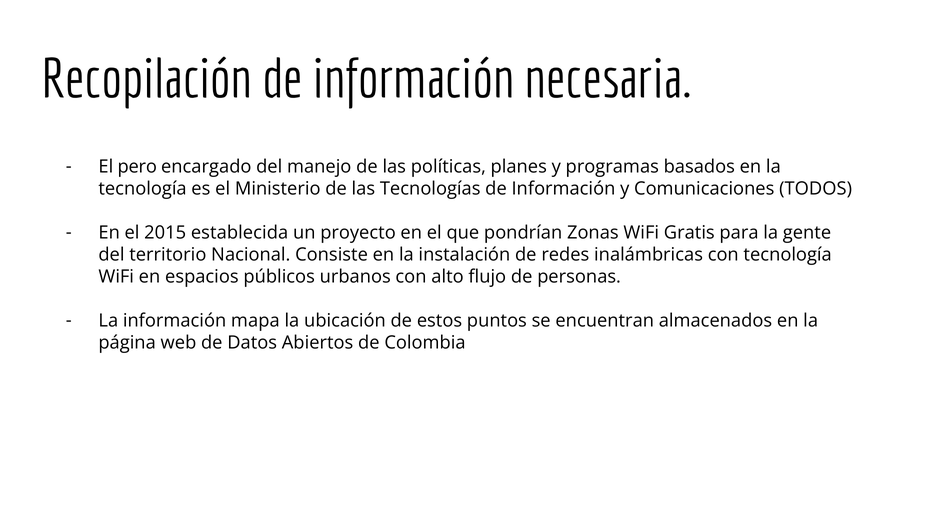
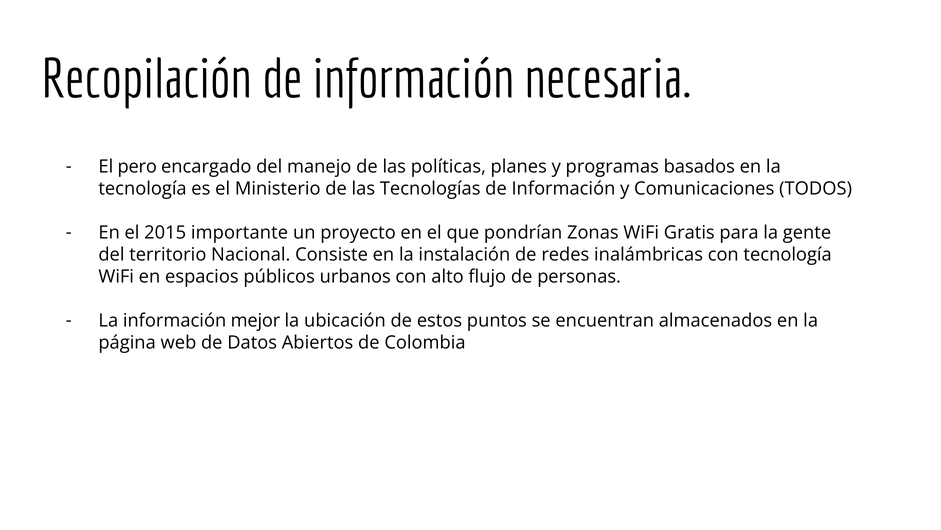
establecida: establecida -> importante
mapa: mapa -> mejor
